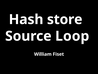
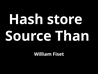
Loop: Loop -> Than
